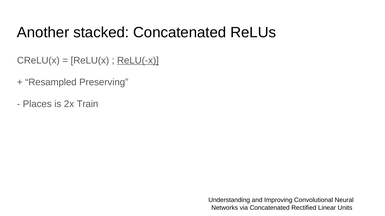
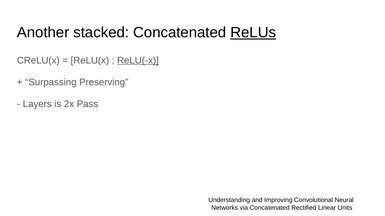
ReLUs underline: none -> present
Resampled: Resampled -> Surpassing
Places: Places -> Layers
Train: Train -> Pass
